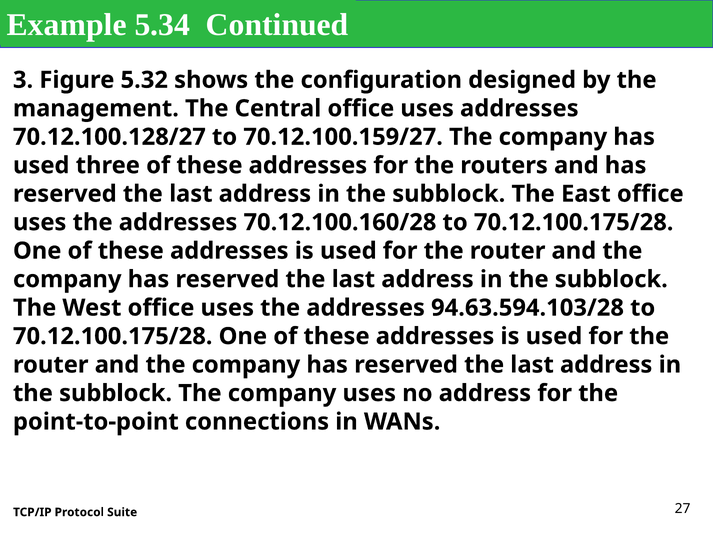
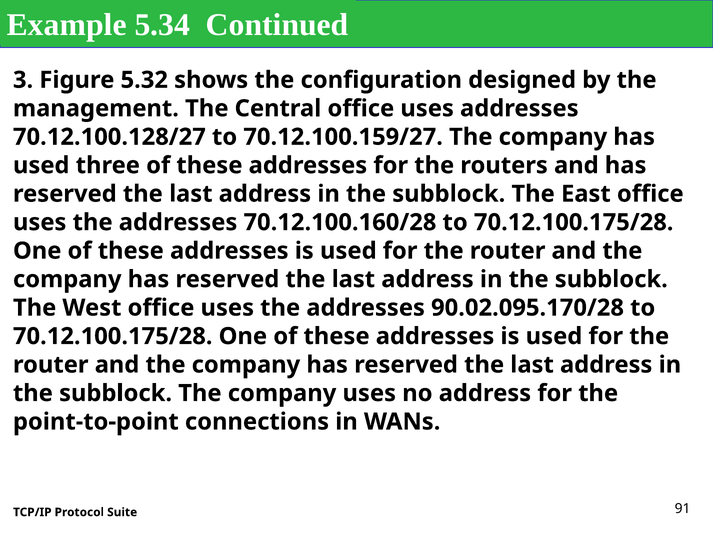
94.63.594.103/28: 94.63.594.103/28 -> 90.02.095.170/28
27: 27 -> 91
